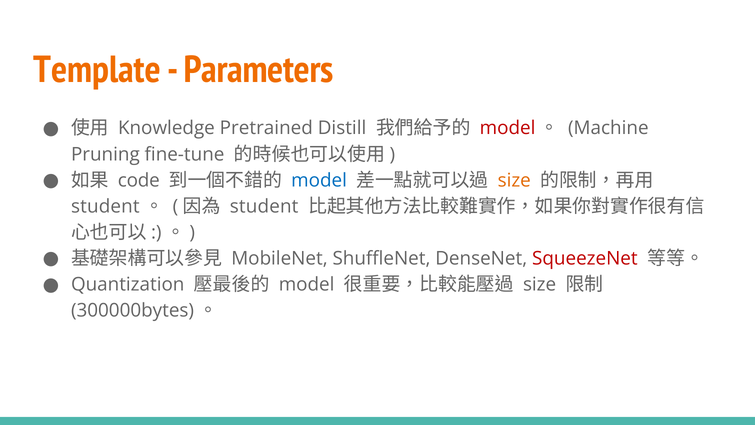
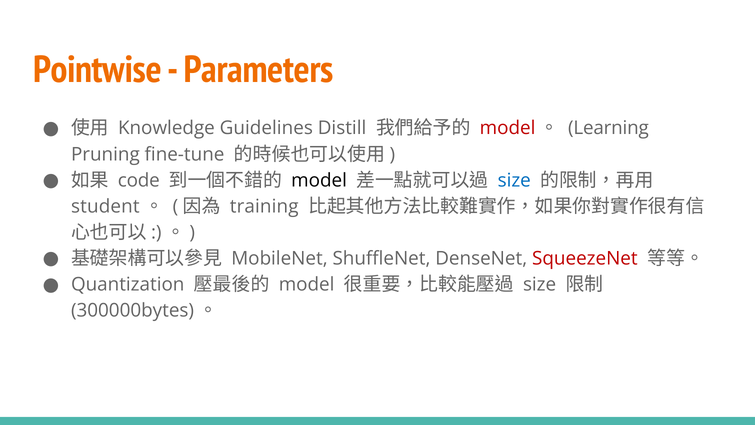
Template: Template -> Pointwise
Pretrained: Pretrained -> Guidelines
Machine: Machine -> Learning
model at (319, 180) colour: blue -> black
size at (514, 180) colour: orange -> blue
student at (264, 206): student -> training
